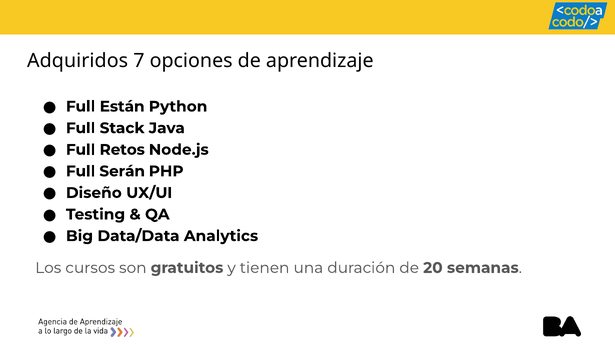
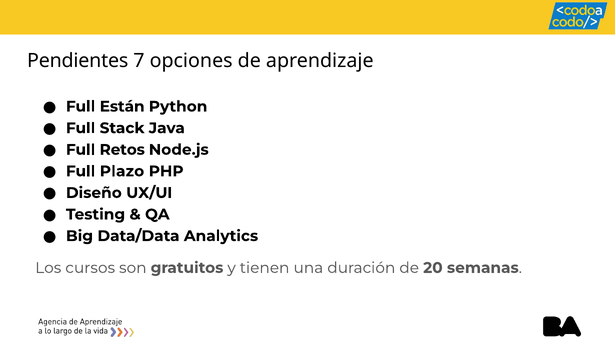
Adquiridos: Adquiridos -> Pendientes
Serán: Serán -> Plazo
